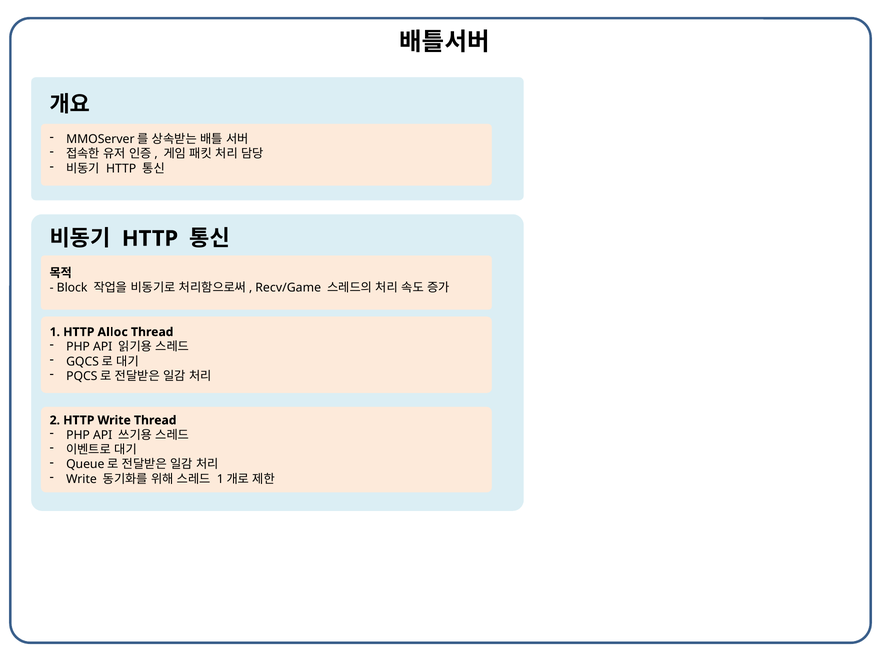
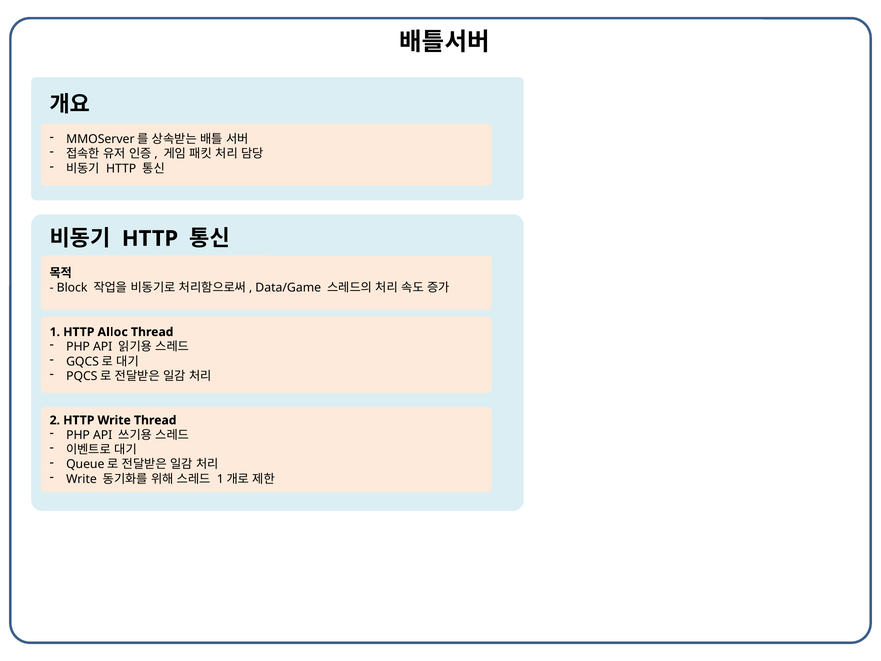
Recv/Game: Recv/Game -> Data/Game
